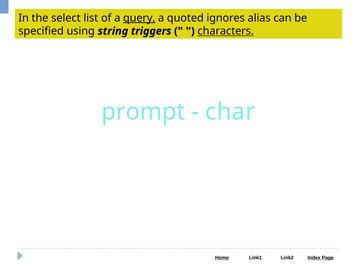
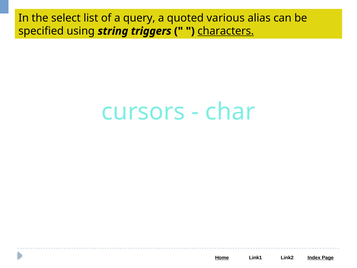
query underline: present -> none
ignores: ignores -> various
prompt: prompt -> cursors
